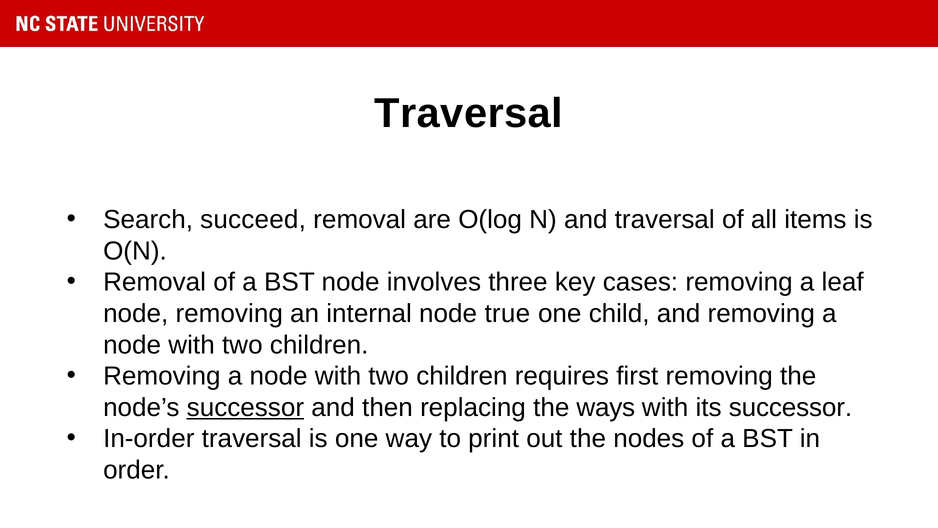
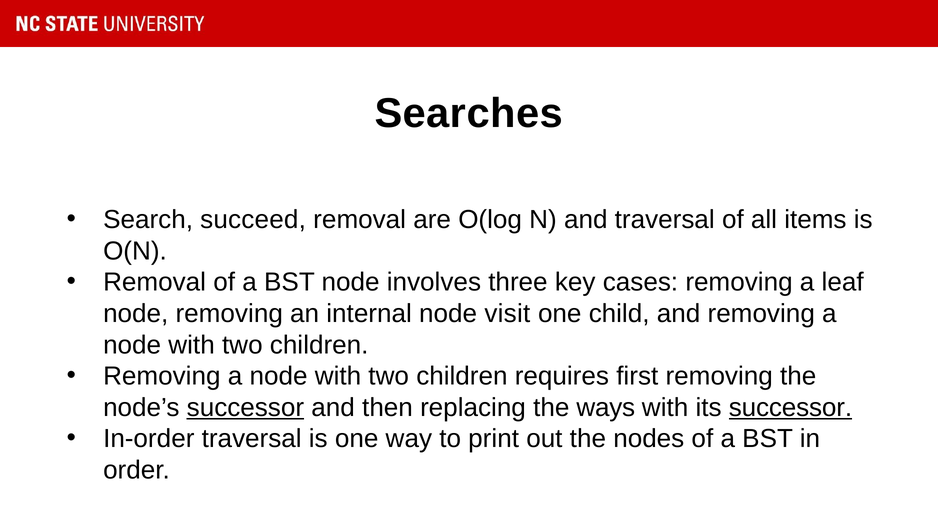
Traversal at (469, 113): Traversal -> Searches
true: true -> visit
successor at (790, 407) underline: none -> present
